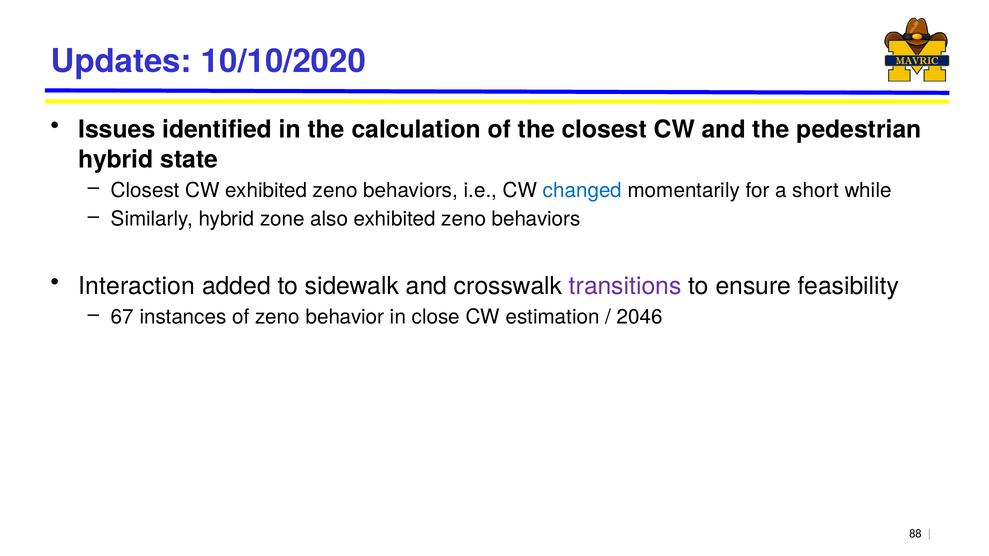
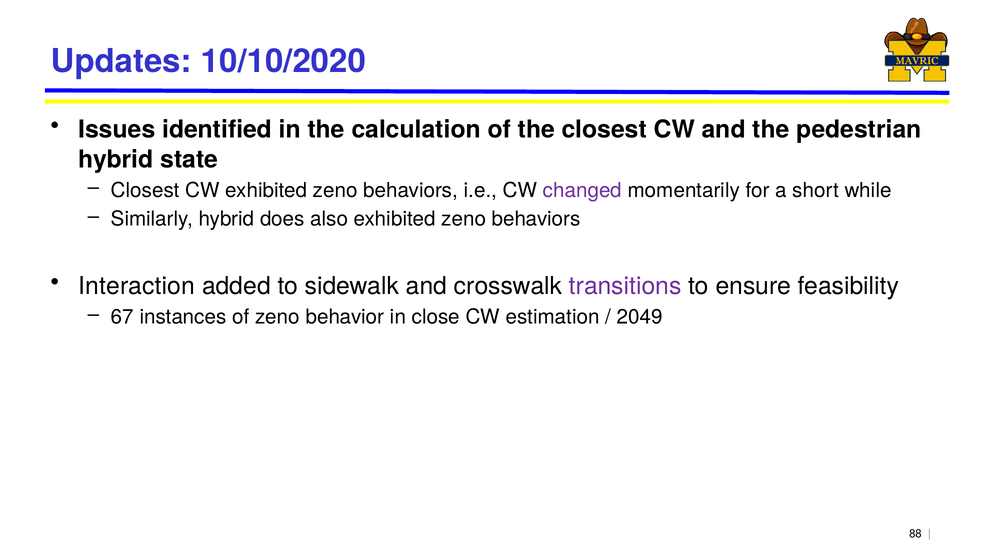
changed colour: blue -> purple
zone: zone -> does
2046: 2046 -> 2049
